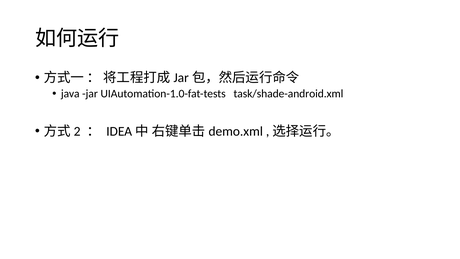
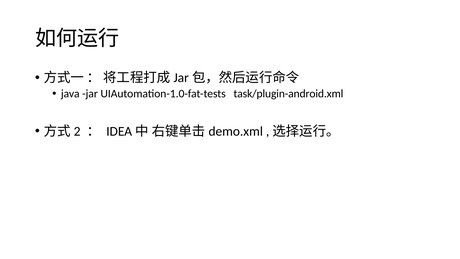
task/shade-android.xml: task/shade-android.xml -> task/plugin-android.xml
